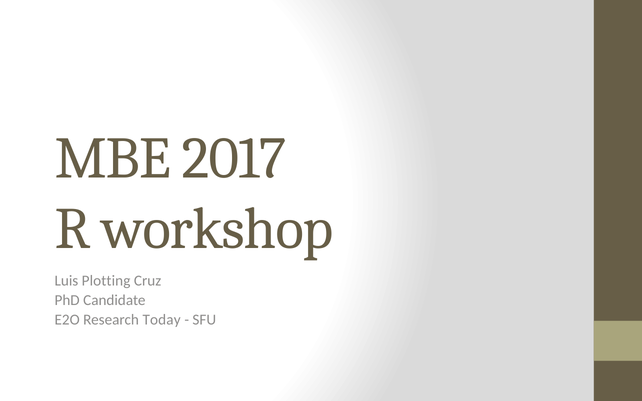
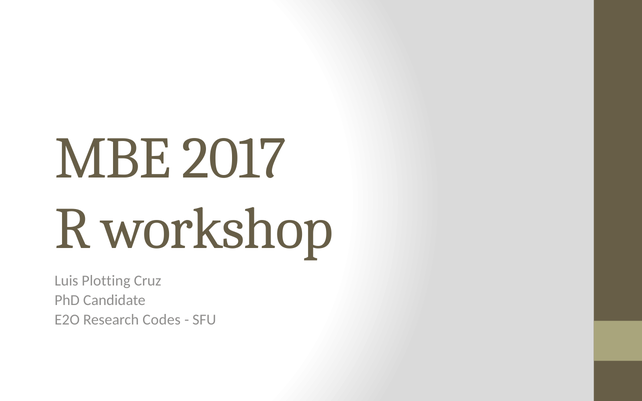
Today: Today -> Codes
